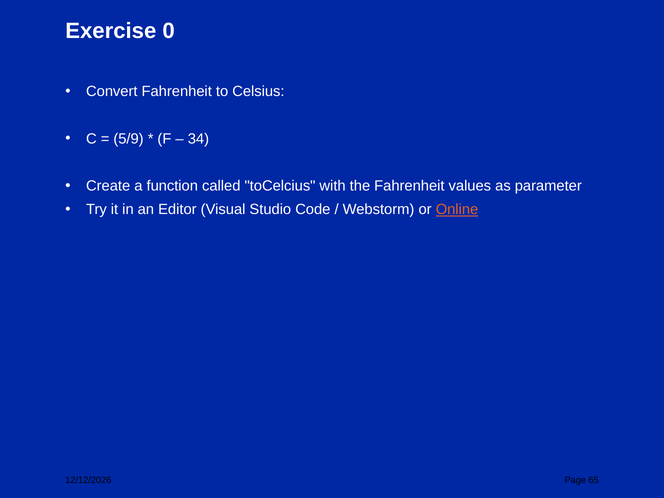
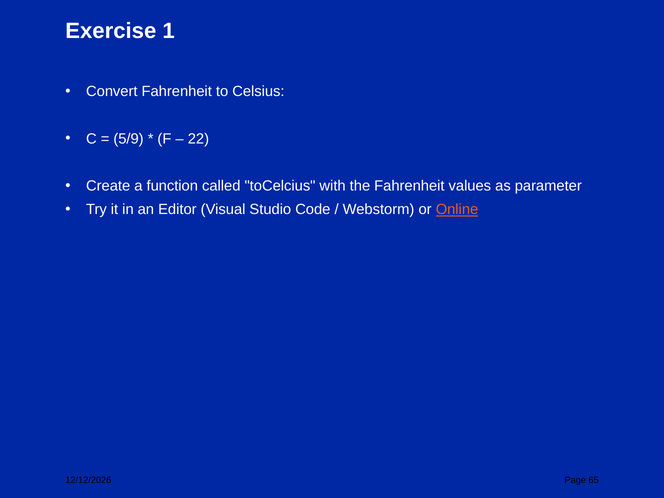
0: 0 -> 1
34: 34 -> 22
